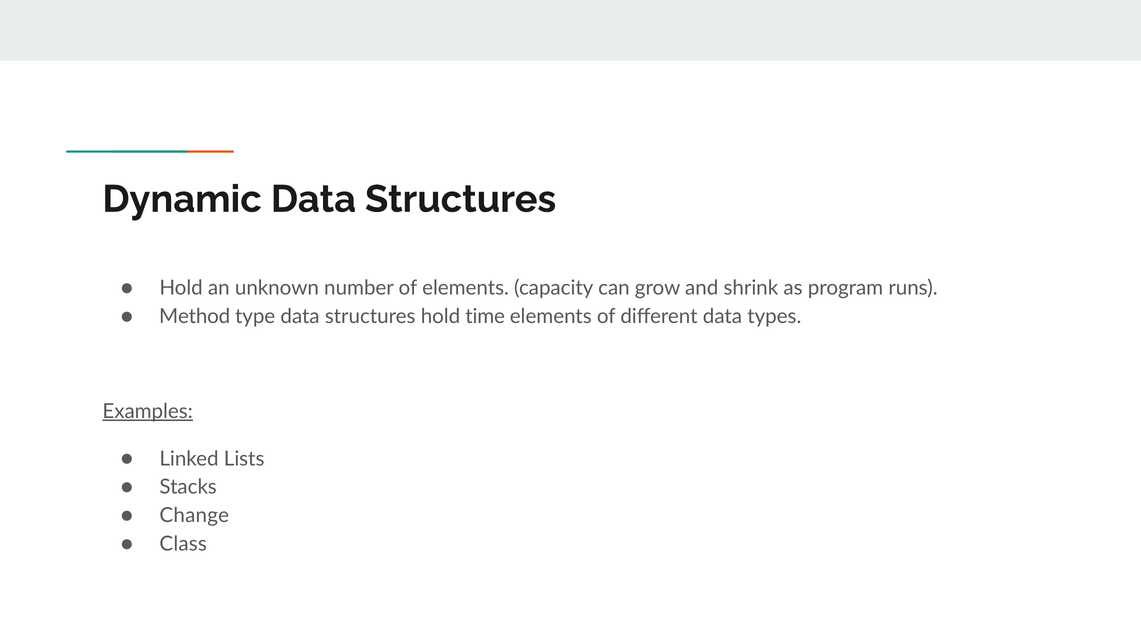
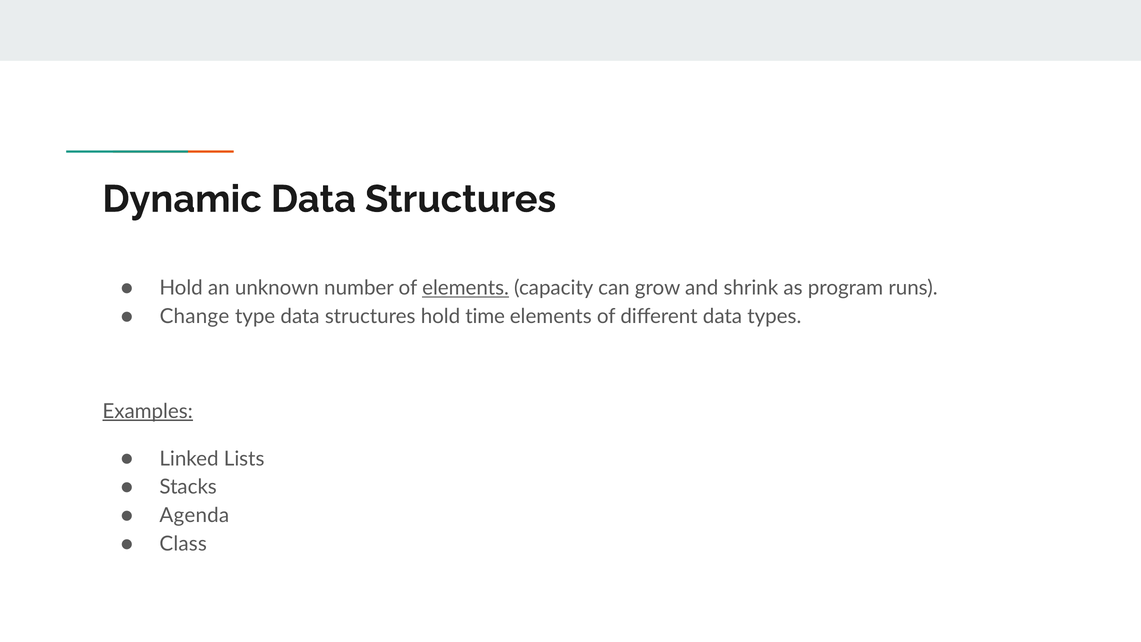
elements at (466, 288) underline: none -> present
Method: Method -> Change
Change: Change -> Agenda
